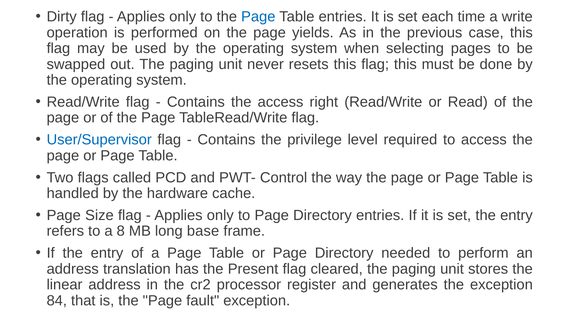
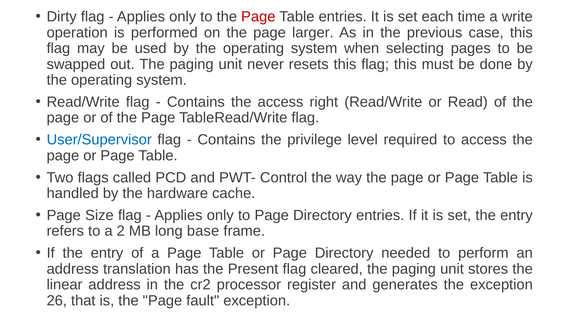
Page at (258, 17) colour: blue -> red
yields: yields -> larger
8: 8 -> 2
84: 84 -> 26
